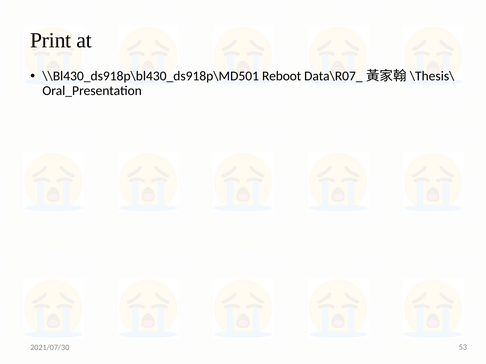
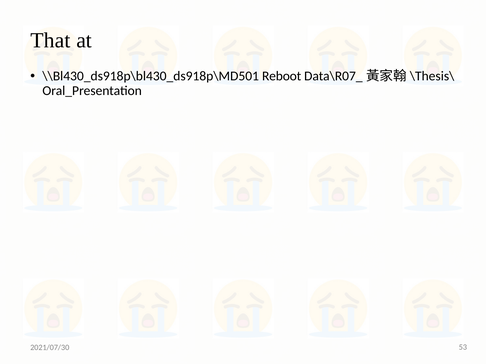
Print: Print -> That
